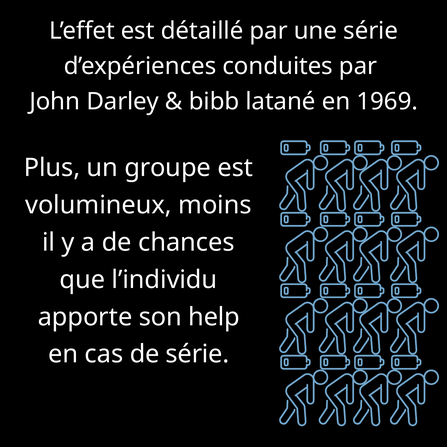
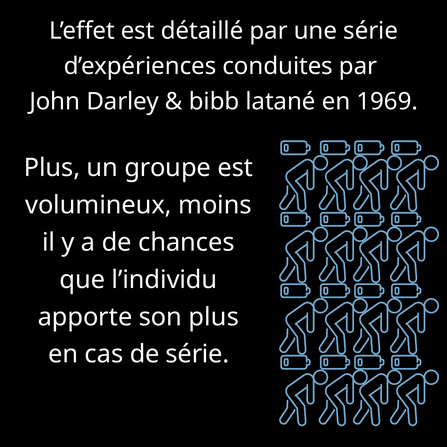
son help: help -> plus
